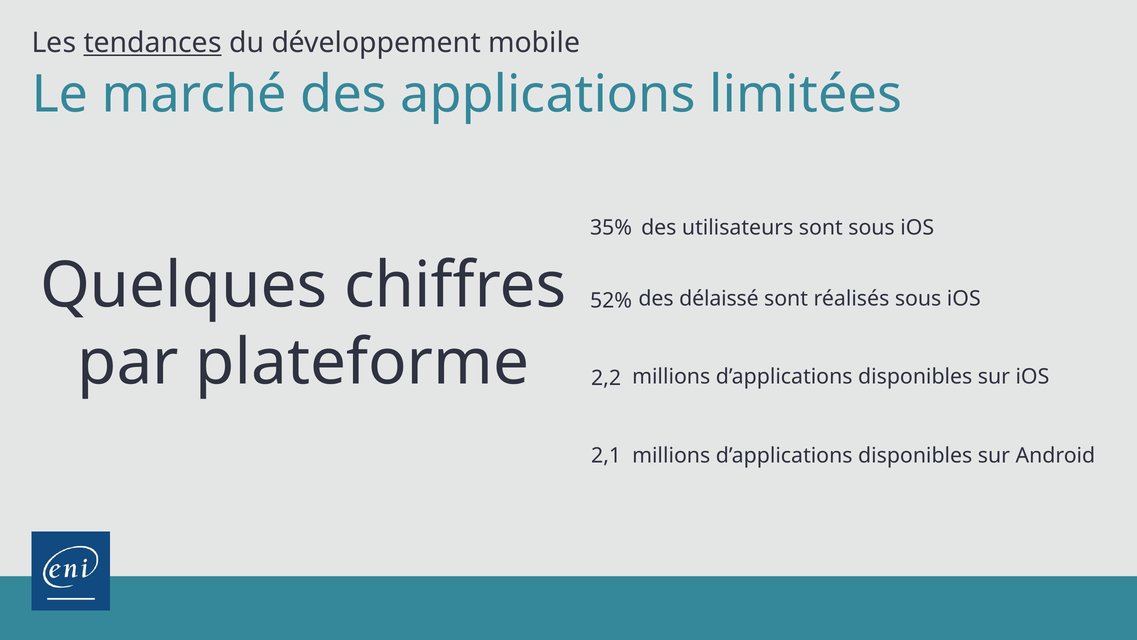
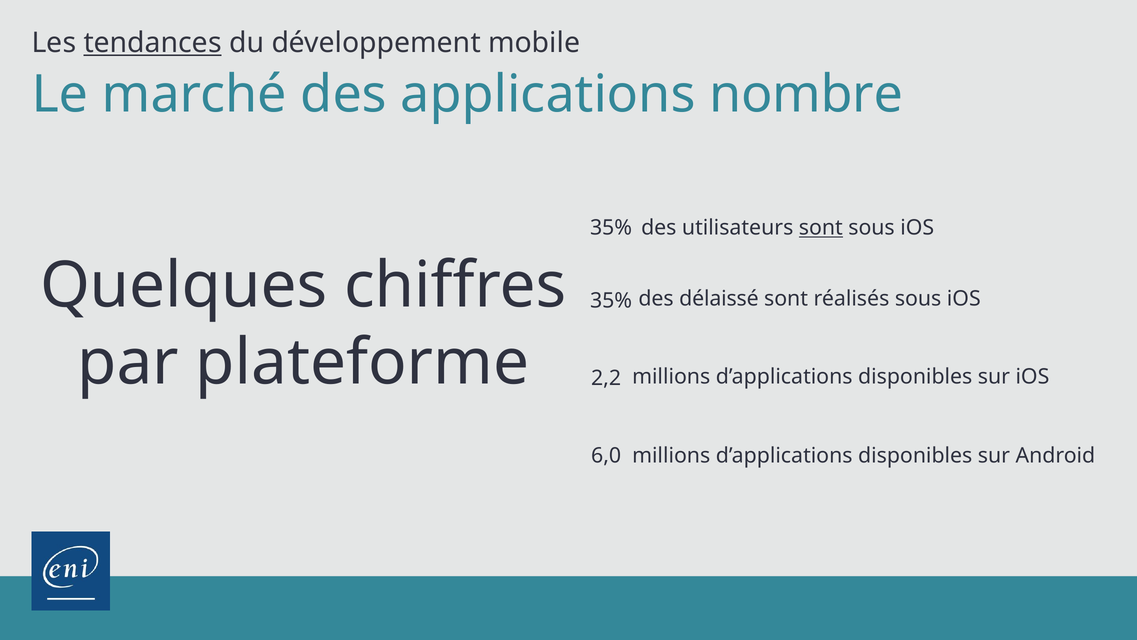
limitées: limitées -> nombre
sont at (821, 228) underline: none -> present
52% at (611, 300): 52% -> 35%
2,1: 2,1 -> 6,0
